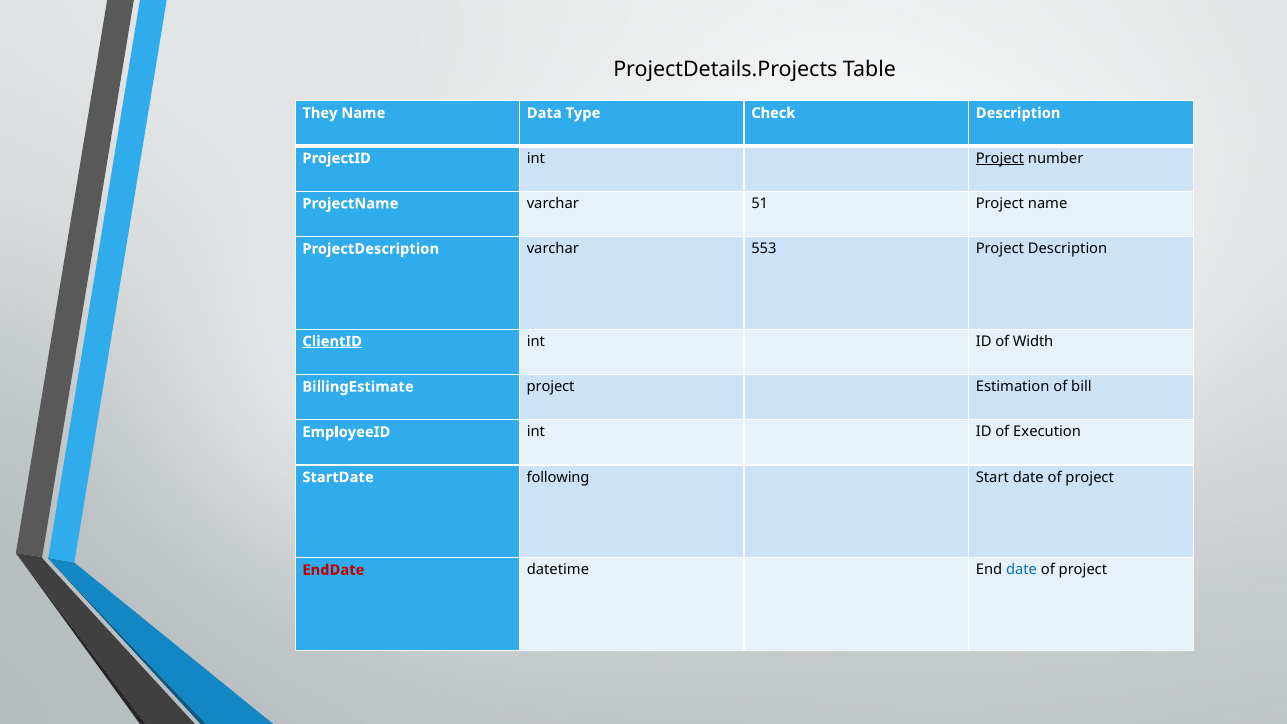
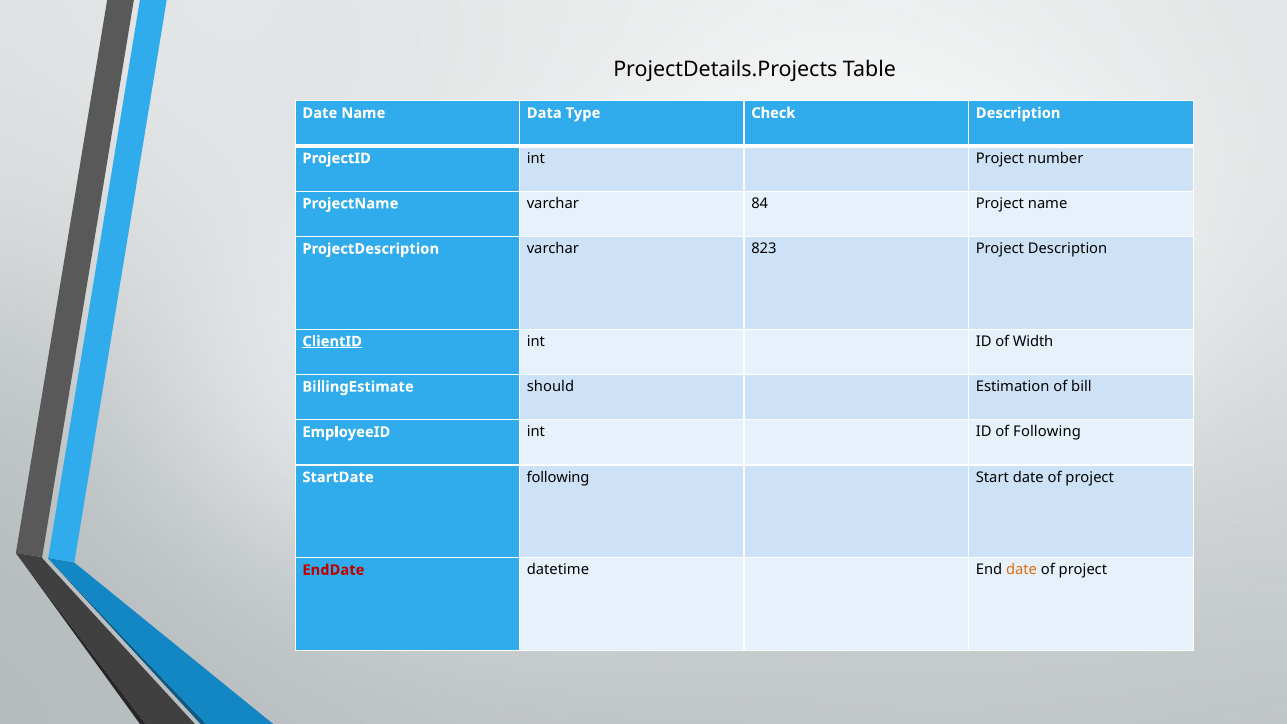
They at (320, 113): They -> Date
Project at (1000, 158) underline: present -> none
51: 51 -> 84
553: 553 -> 823
BillingEstimate project: project -> should
of Execution: Execution -> Following
date at (1022, 570) colour: blue -> orange
